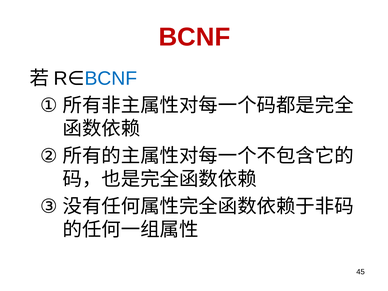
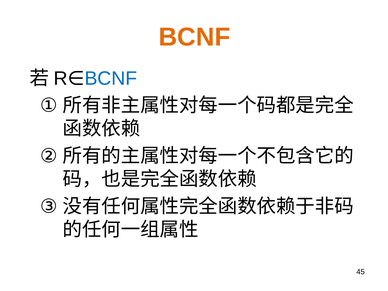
BCNF at (194, 37) colour: red -> orange
